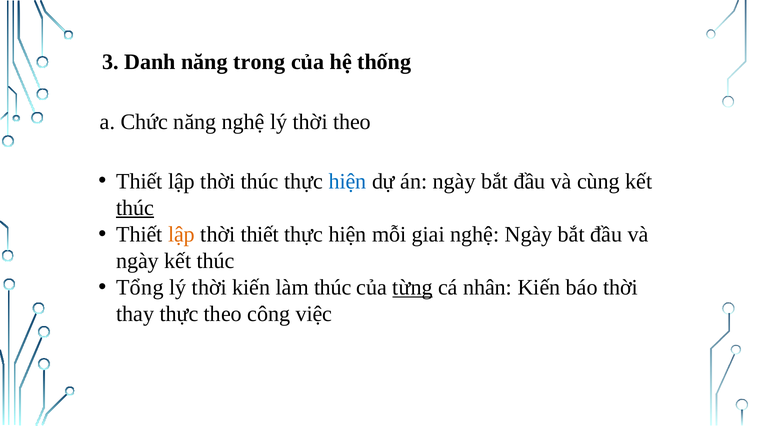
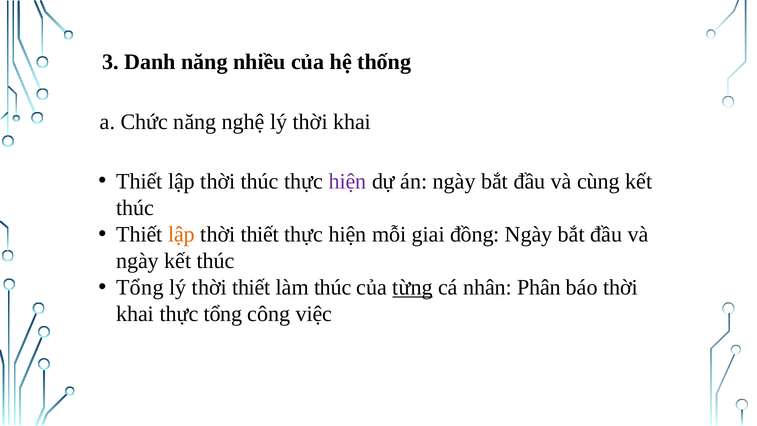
trong: trong -> nhiều
lý thời theo: theo -> khai
hiện at (348, 181) colour: blue -> purple
thúc at (135, 208) underline: present -> none
giai nghệ: nghệ -> đồng
lý thời kiến: kiến -> thiết
nhân Kiến: Kiến -> Phân
thay at (135, 314): thay -> khai
thực theo: theo -> tổng
